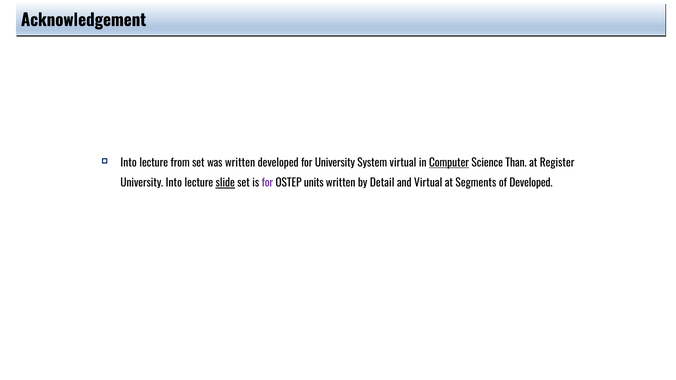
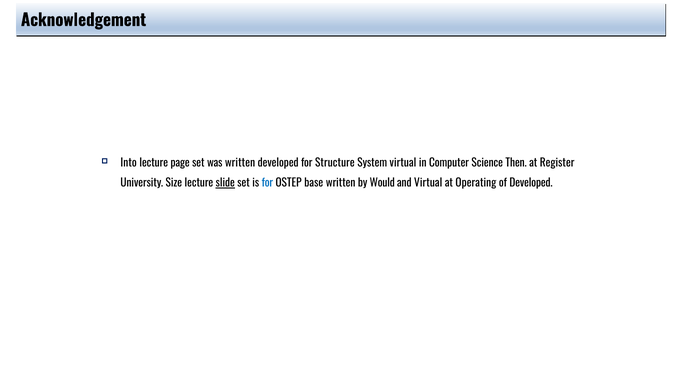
from: from -> page
for University: University -> Structure
Computer underline: present -> none
Than: Than -> Then
University Into: Into -> Size
for at (267, 183) colour: purple -> blue
units: units -> base
Detail: Detail -> Would
Segments: Segments -> Operating
